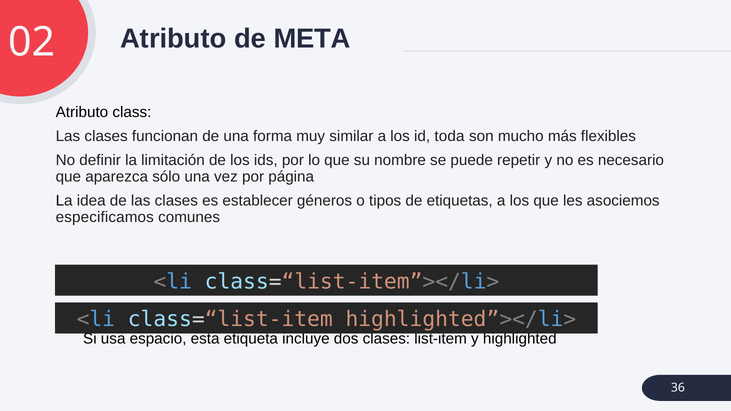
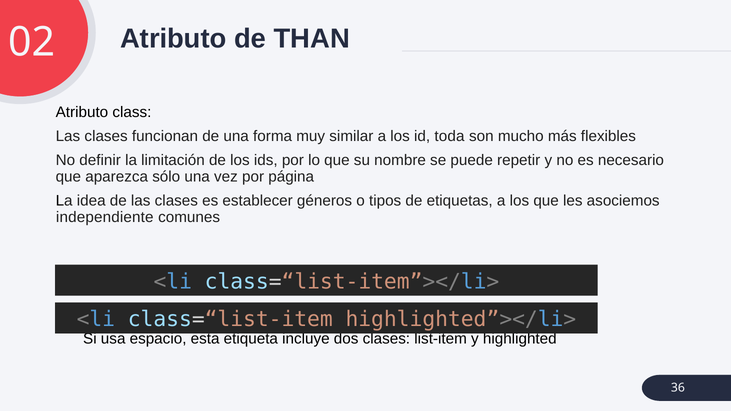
META: META -> THAN
especificamos: especificamos -> independiente
